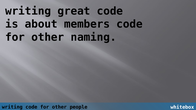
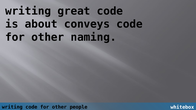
members: members -> conveys
